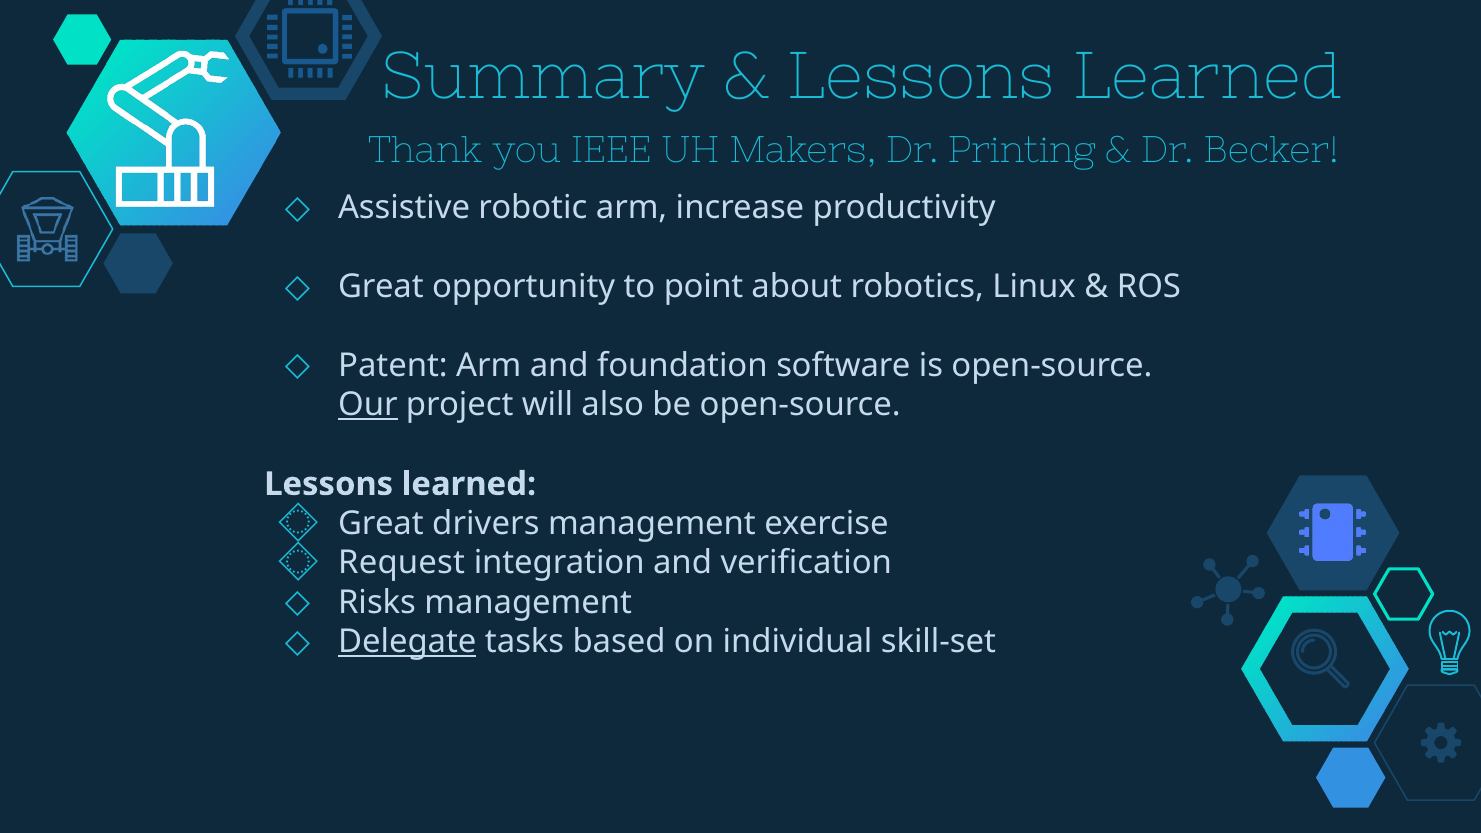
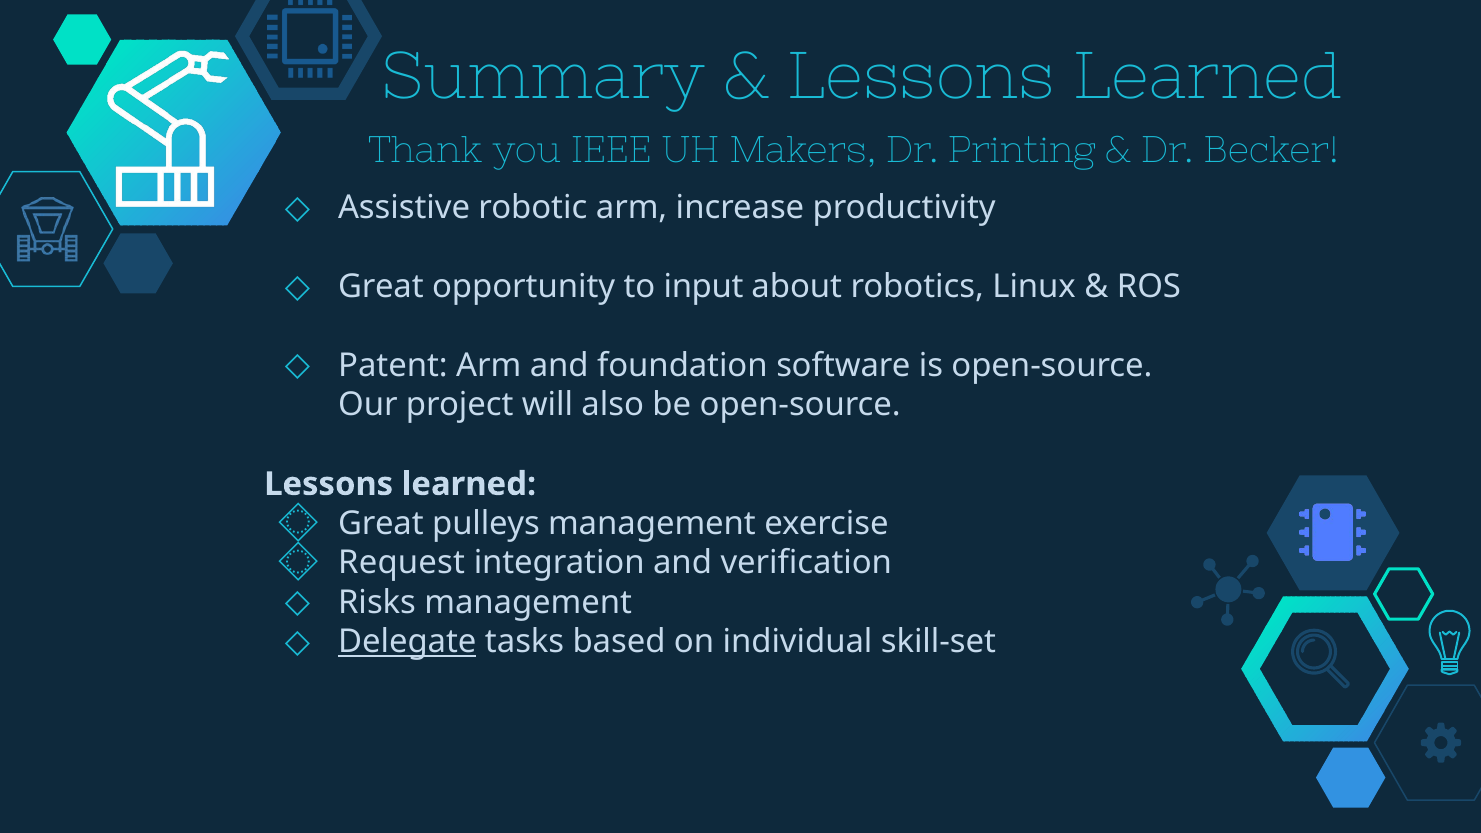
point: point -> input
Our underline: present -> none
drivers: drivers -> pulleys
